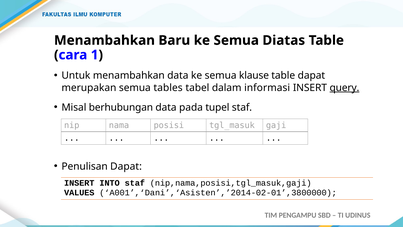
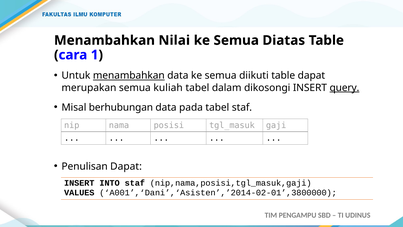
Baru: Baru -> Nilai
menambahkan at (129, 76) underline: none -> present
klause: klause -> diikuti
tables: tables -> kuliah
informasi: informasi -> dikosongi
pada tupel: tupel -> tabel
